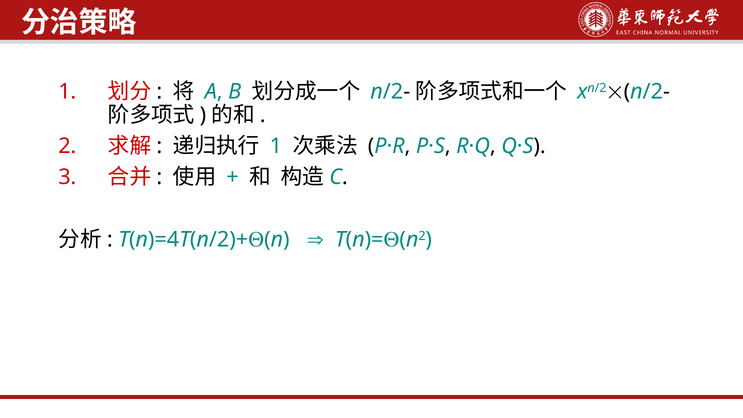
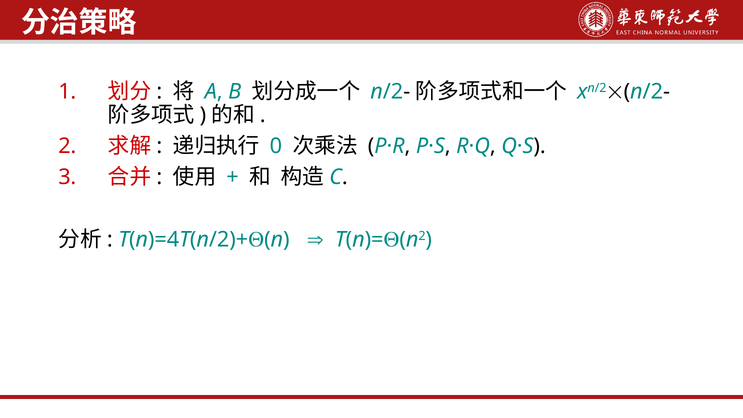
1 at (276, 146): 1 -> 0
